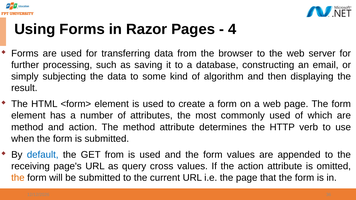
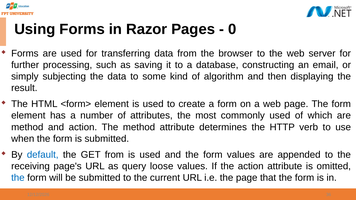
4: 4 -> 0
cross: cross -> loose
the at (18, 178) colour: orange -> blue
